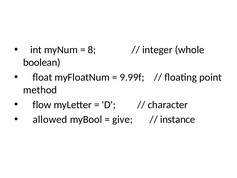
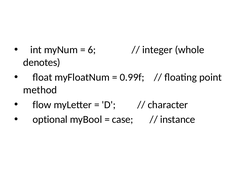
8: 8 -> 6
boolean: boolean -> denotes
9.99f: 9.99f -> 0.99f
allowed: allowed -> optional
give: give -> case
